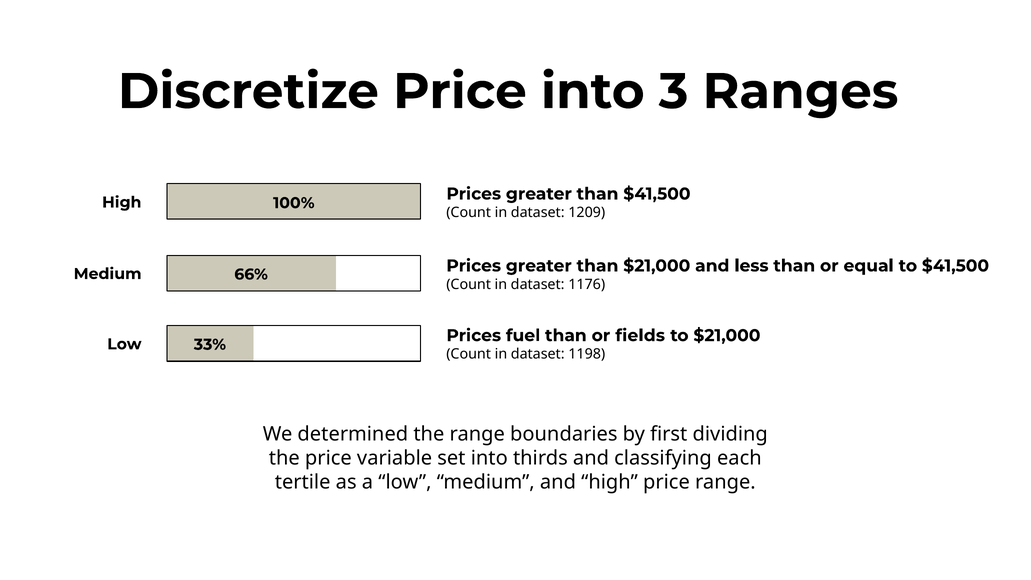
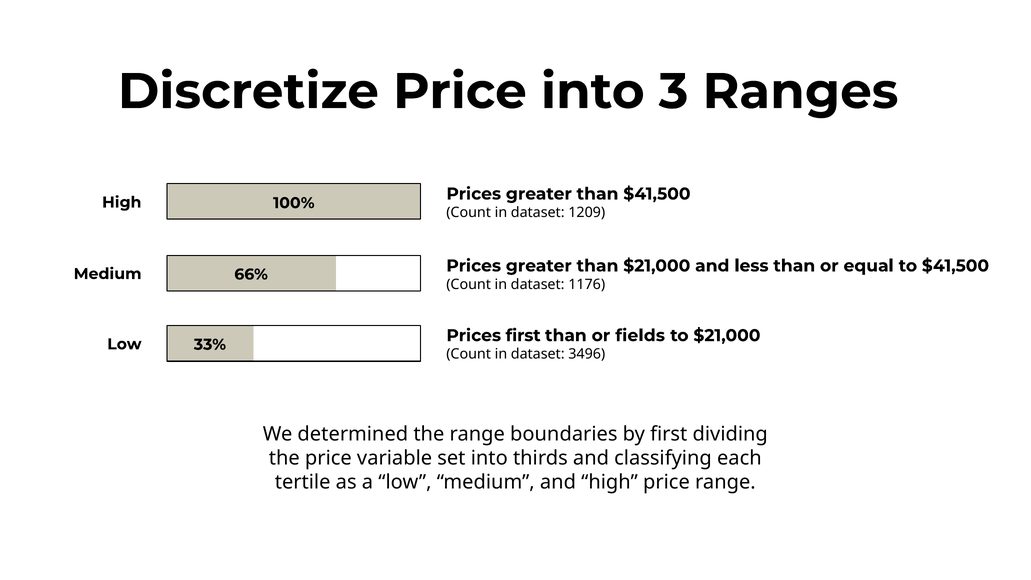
Prices fuel: fuel -> first
1198: 1198 -> 3496
